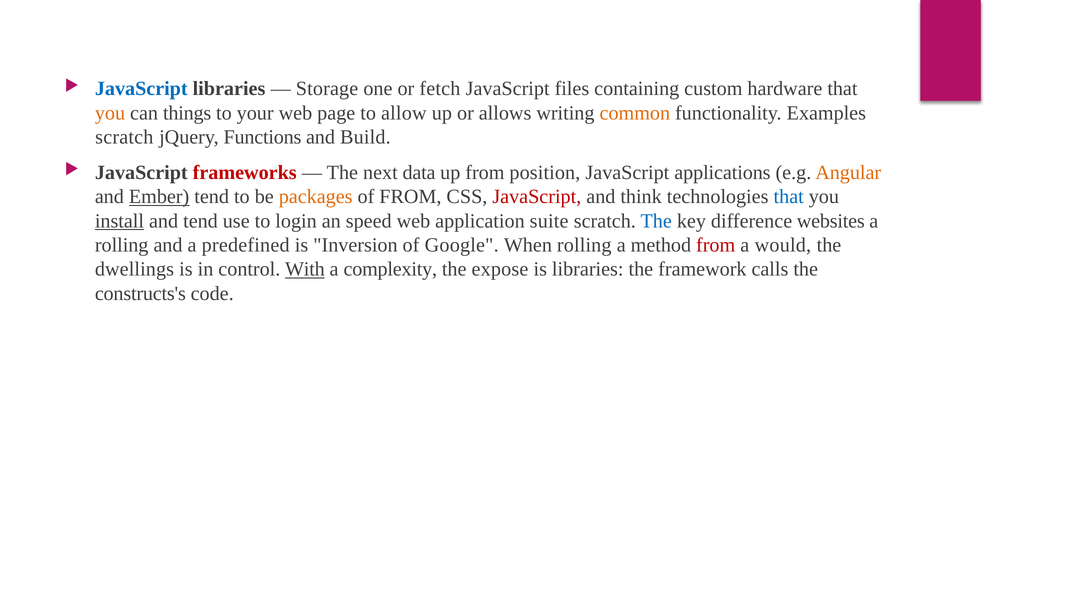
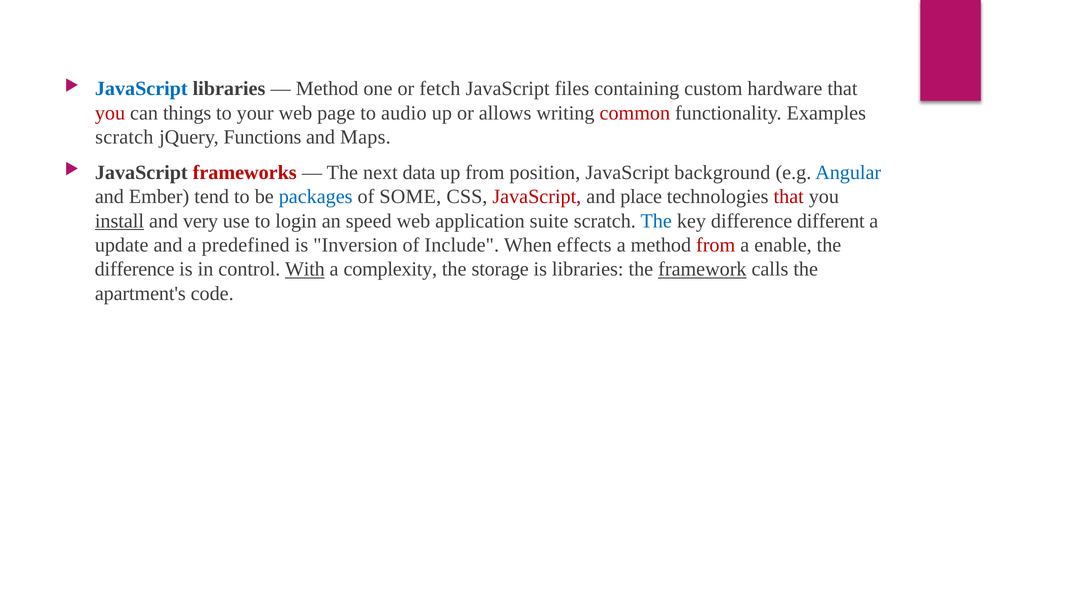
Storage at (327, 89): Storage -> Method
you at (110, 113) colour: orange -> red
allow: allow -> audio
common colour: orange -> red
Build: Build -> Maps
applications: applications -> background
Angular colour: orange -> blue
Ember underline: present -> none
packages colour: orange -> blue
of FROM: FROM -> SOME
think: think -> place
that at (789, 197) colour: blue -> red
and tend: tend -> very
websites: websites -> different
rolling at (122, 245): rolling -> update
Google: Google -> Include
When rolling: rolling -> effects
would: would -> enable
dwellings at (134, 269): dwellings -> difference
expose: expose -> storage
framework underline: none -> present
constructs's: constructs's -> apartment's
